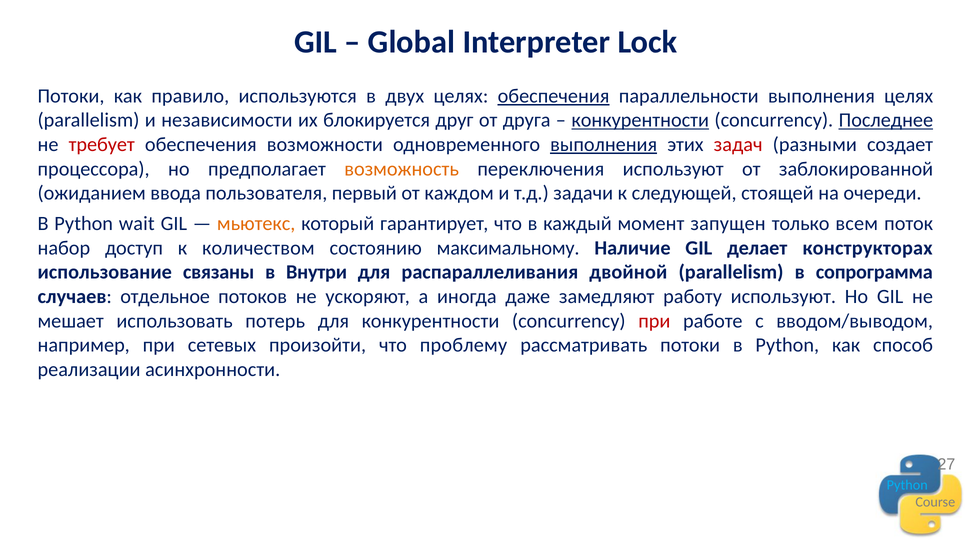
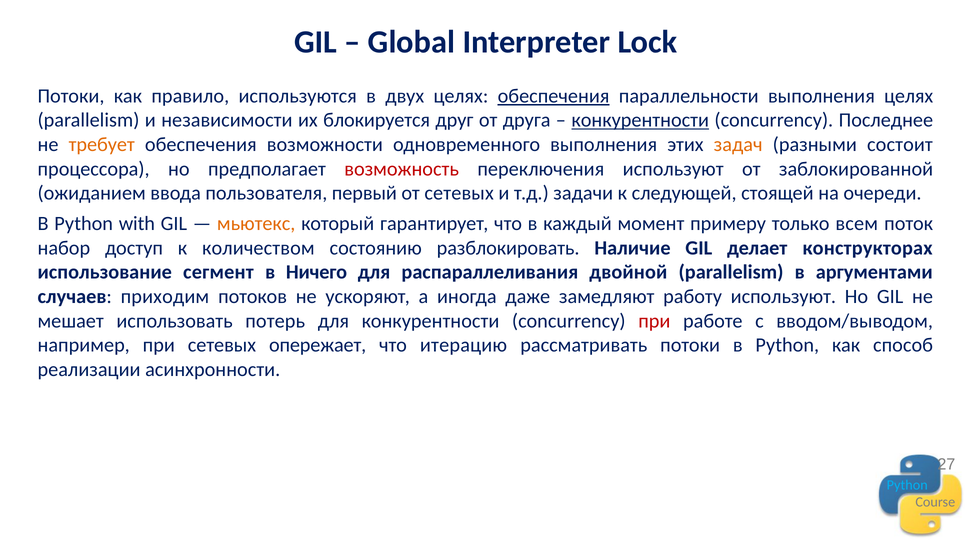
Последнее underline: present -> none
требует colour: red -> orange
выполнения at (604, 145) underline: present -> none
задач colour: red -> orange
создает: создает -> состоит
возможность colour: orange -> red
от каждом: каждом -> сетевых
wait: wait -> with
запущен: запущен -> примеру
максимальному: максимальному -> разблокировать
связаны: связаны -> сегмент
Внутри: Внутри -> Ничего
сопрограмма: сопрограмма -> аргументами
отдельное: отдельное -> приходим
произойти: произойти -> опережает
проблему: проблему -> итерацию
